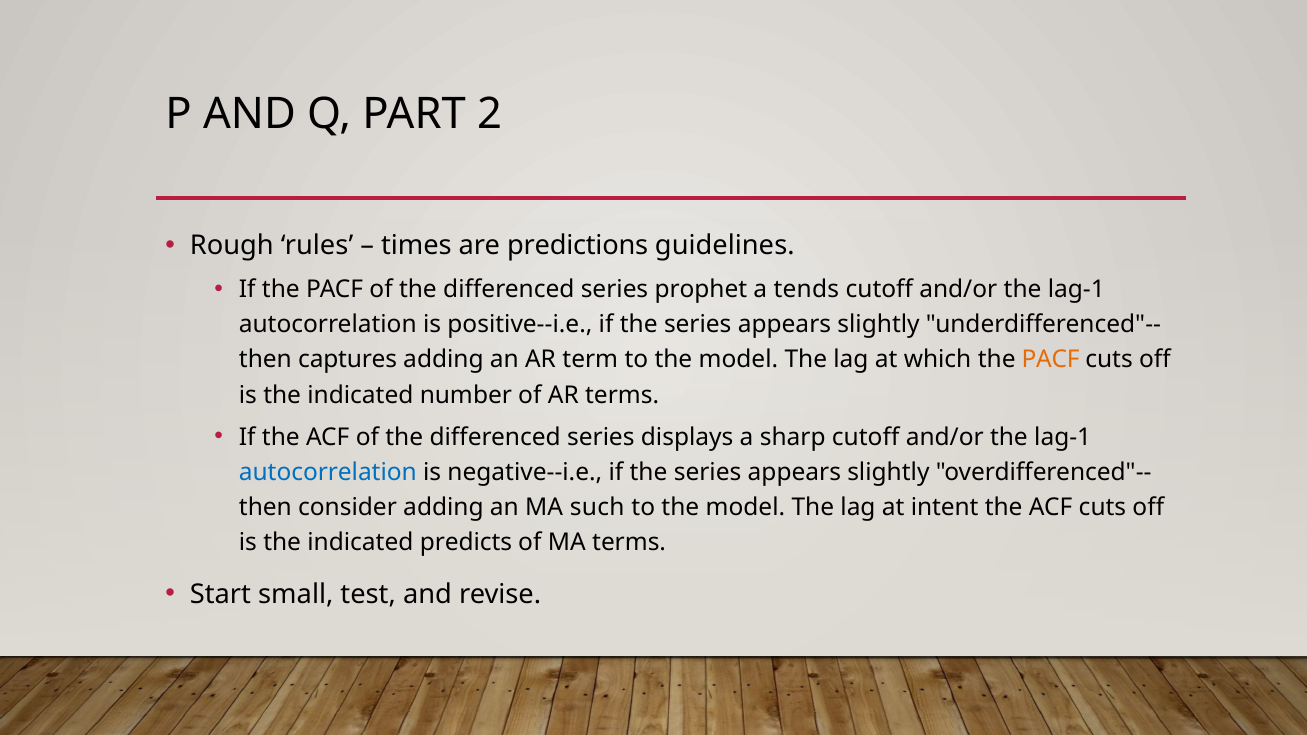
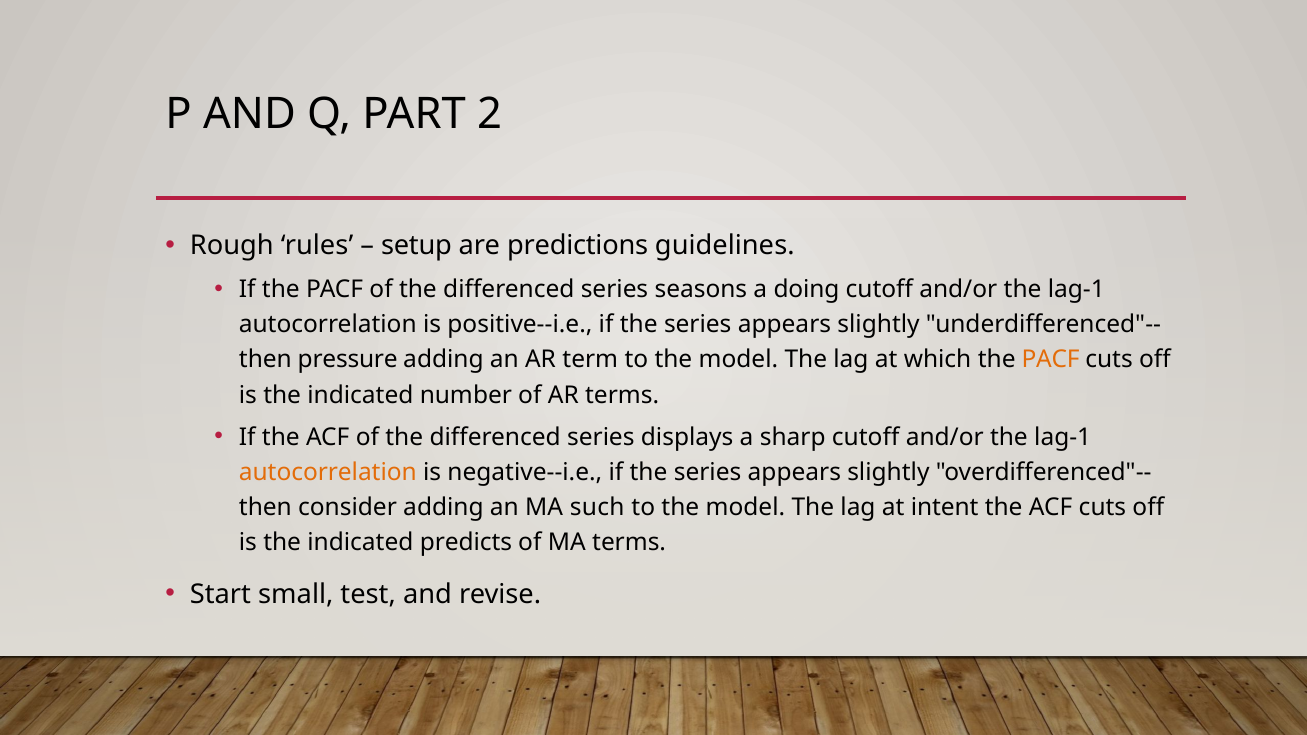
times: times -> setup
prophet: prophet -> seasons
tends: tends -> doing
captures: captures -> pressure
autocorrelation at (328, 472) colour: blue -> orange
